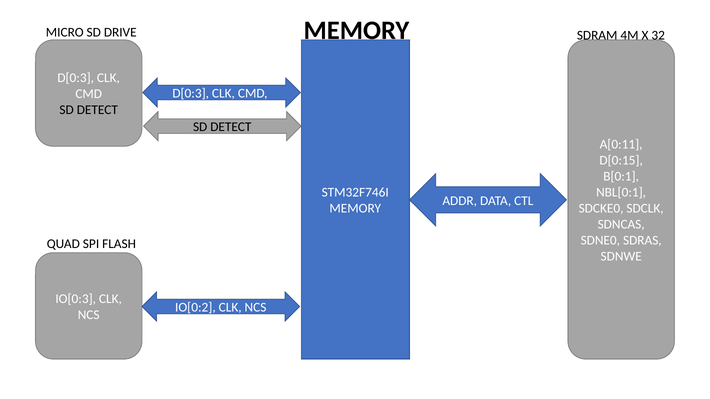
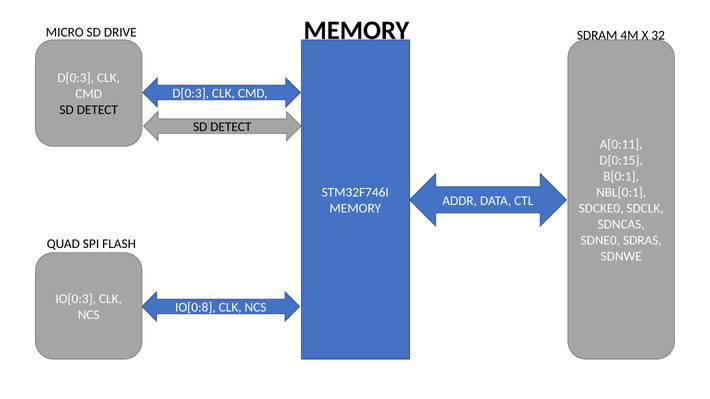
IO[0:2: IO[0:2 -> IO[0:8
